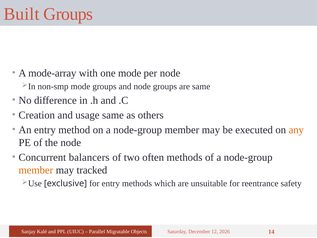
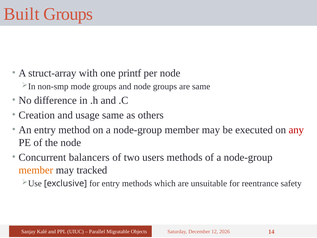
mode-array: mode-array -> struct-array
one mode: mode -> printf
any colour: orange -> red
often: often -> users
